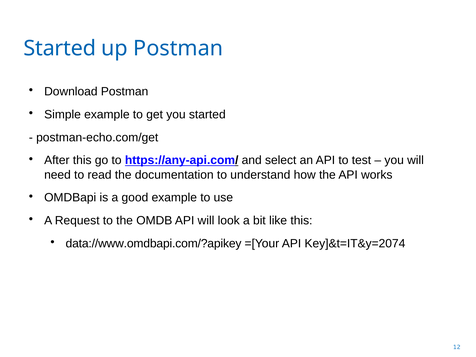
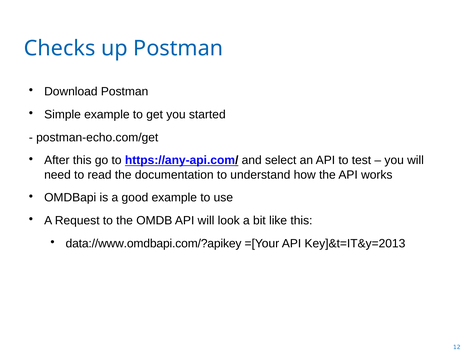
Started at (60, 48): Started -> Checks
Key]&t=IT&y=2074: Key]&t=IT&y=2074 -> Key]&t=IT&y=2013
